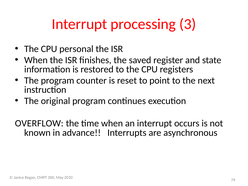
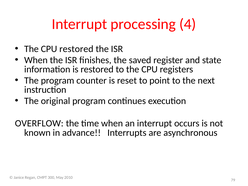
3: 3 -> 4
CPU personal: personal -> restored
